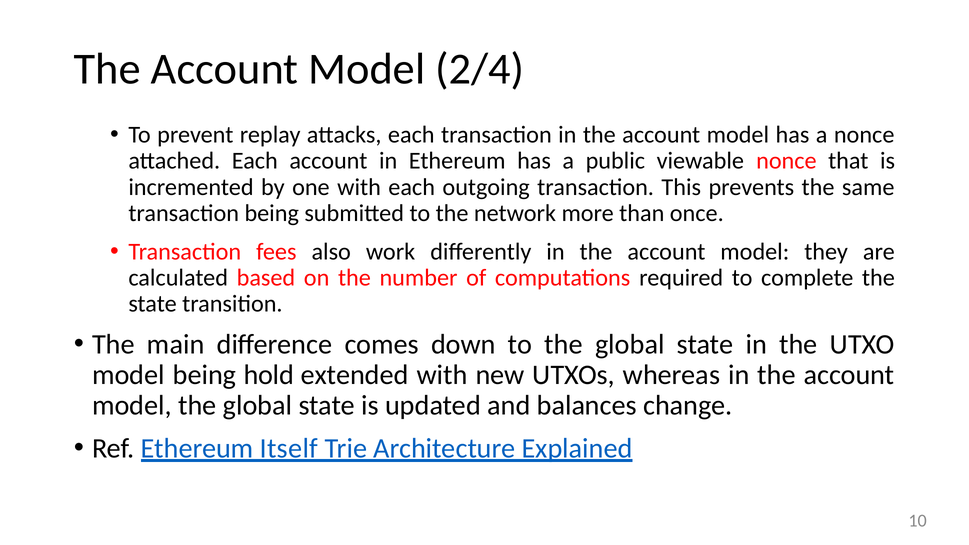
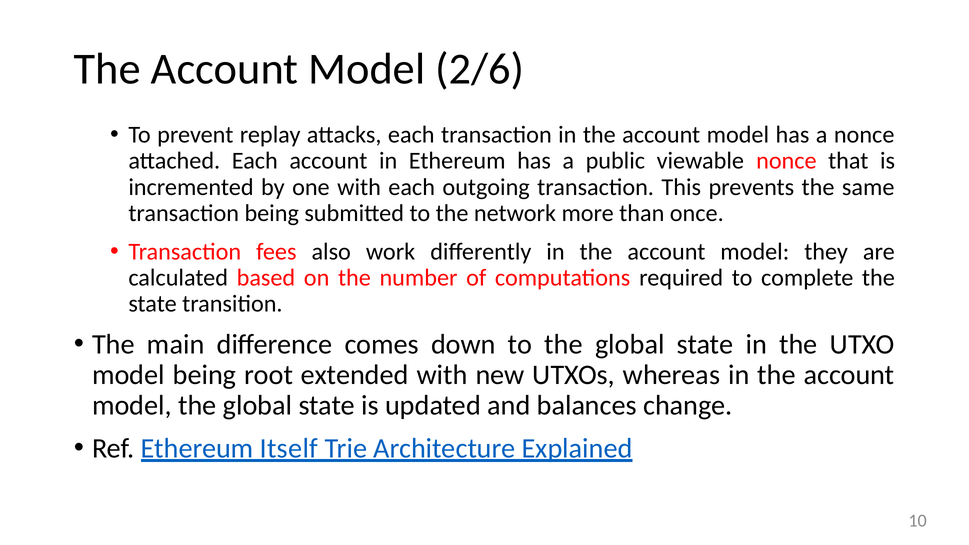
2/4: 2/4 -> 2/6
hold: hold -> root
